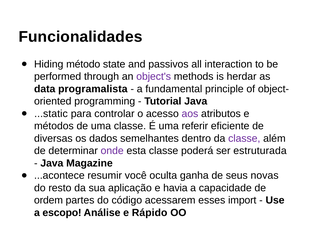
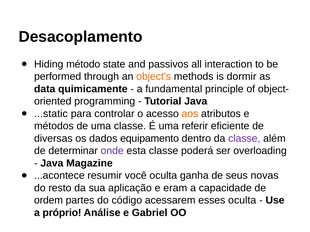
Funcionalidades: Funcionalidades -> Desacoplamento
object's colour: purple -> orange
herdar: herdar -> dormir
programalista: programalista -> quimicamente
aos colour: purple -> orange
semelhantes: semelhantes -> equipamento
estruturada: estruturada -> overloading
havia: havia -> eram
esses import: import -> oculta
escopo: escopo -> próprio
Rápido: Rápido -> Gabriel
